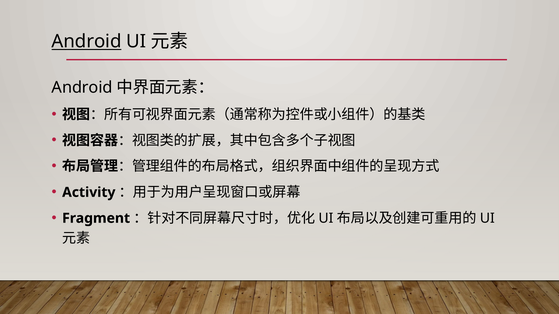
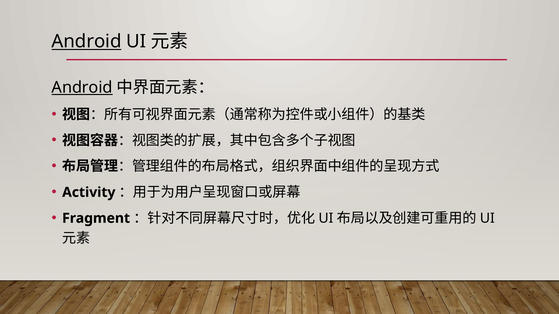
Android at (82, 88) underline: none -> present
